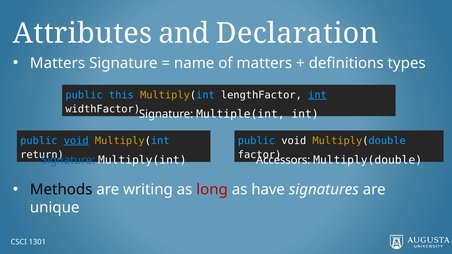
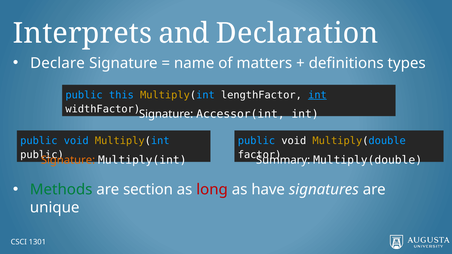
Attributes: Attributes -> Interprets
Matters at (58, 63): Matters -> Declare
Multiple(int: Multiple(int -> Accessor(int
void at (76, 141) underline: present -> none
return at (42, 155): return -> public
Signature at (68, 160) colour: blue -> orange
Accessors: Accessors -> Summary
Methods colour: black -> green
writing: writing -> section
